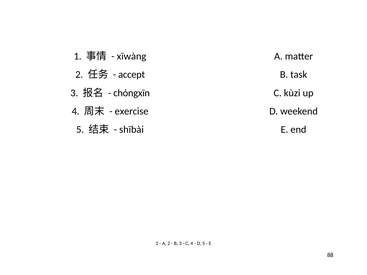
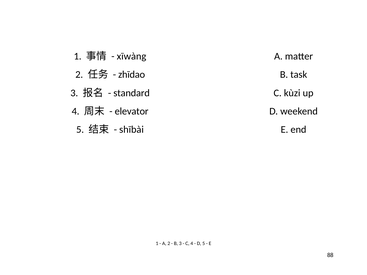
accept: accept -> zhīdao
chóngxīn: chóngxīn -> standard
exercise: exercise -> elevator
